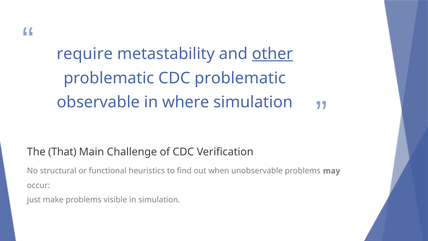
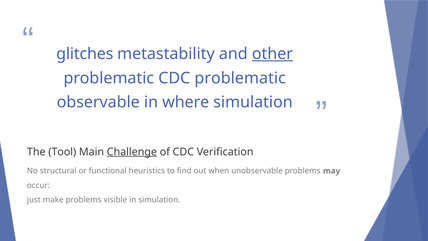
require: require -> glitches
That: That -> Tool
Challenge underline: none -> present
